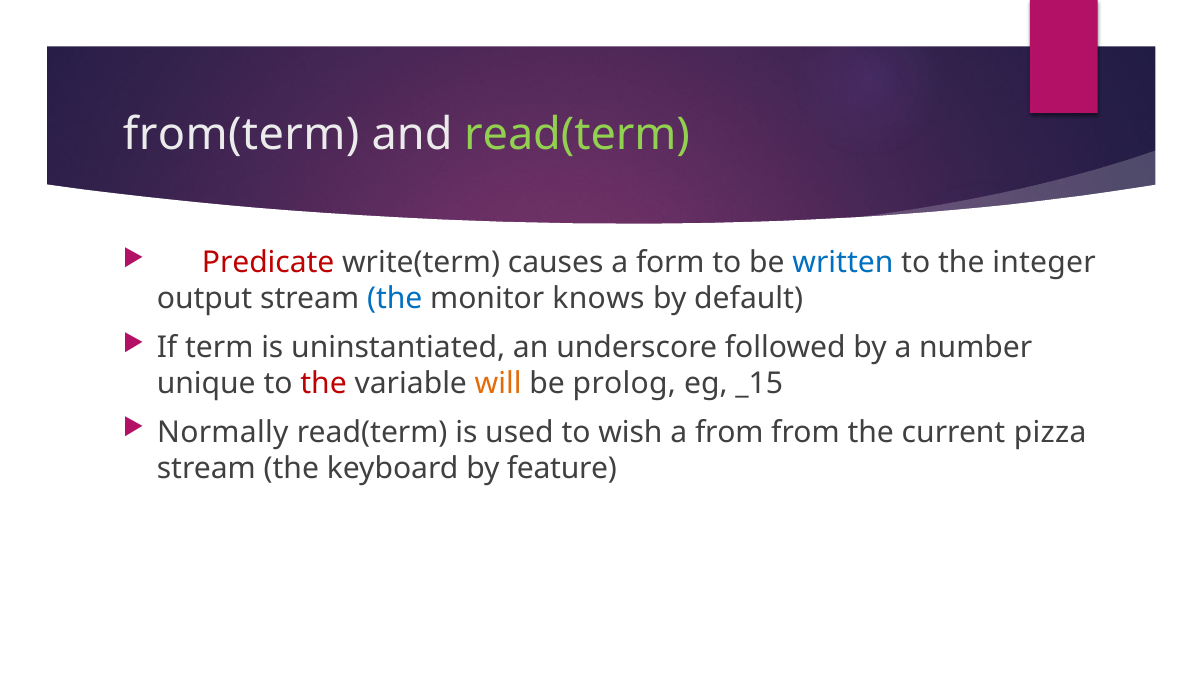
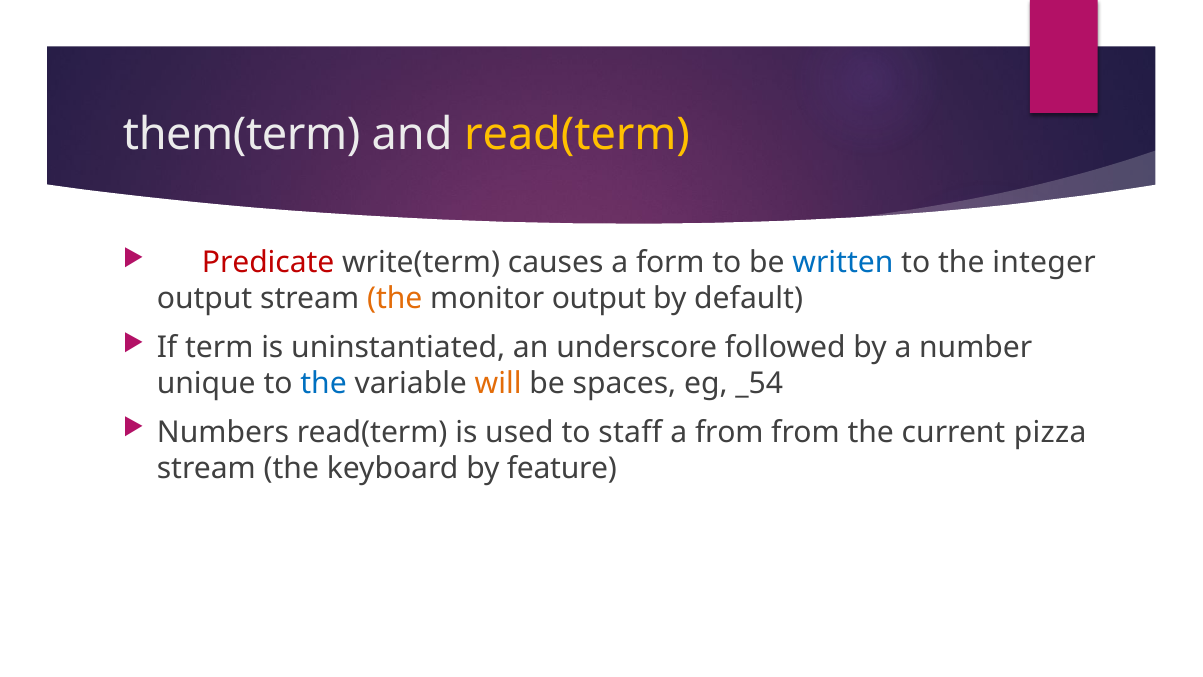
from(term: from(term -> them(term
read(term at (577, 134) colour: light green -> yellow
the at (395, 299) colour: blue -> orange
monitor knows: knows -> output
the at (324, 383) colour: red -> blue
prolog: prolog -> spaces
_15: _15 -> _54
Normally: Normally -> Numbers
wish: wish -> staff
